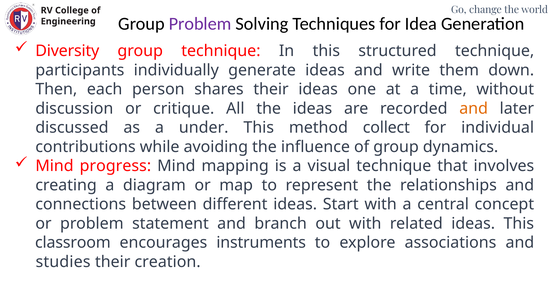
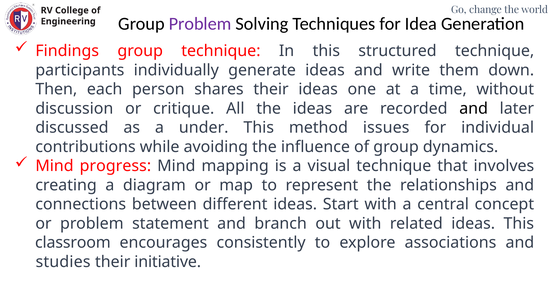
Diversity: Diversity -> Findings
and at (474, 109) colour: orange -> black
collect: collect -> issues
instruments: instruments -> consistently
creation: creation -> initiative
